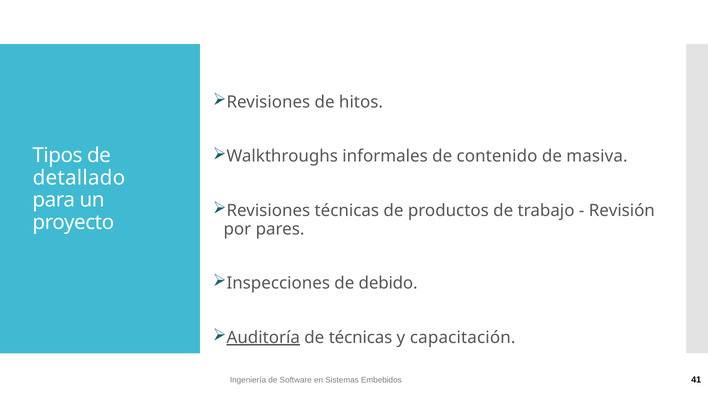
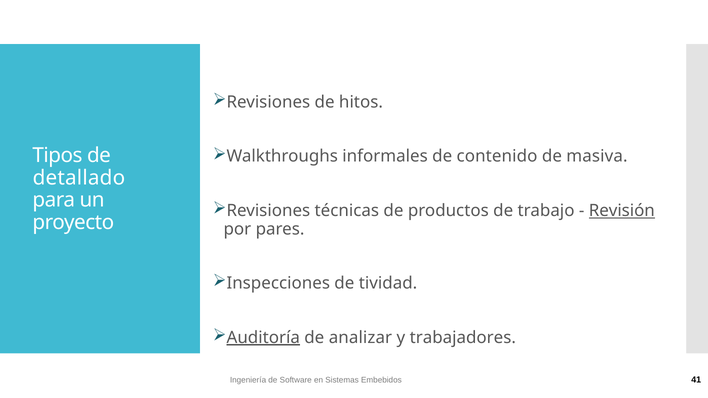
Revisión underline: none -> present
debido: debido -> tividad
de técnicas: técnicas -> analizar
capacitación: capacitación -> trabajadores
